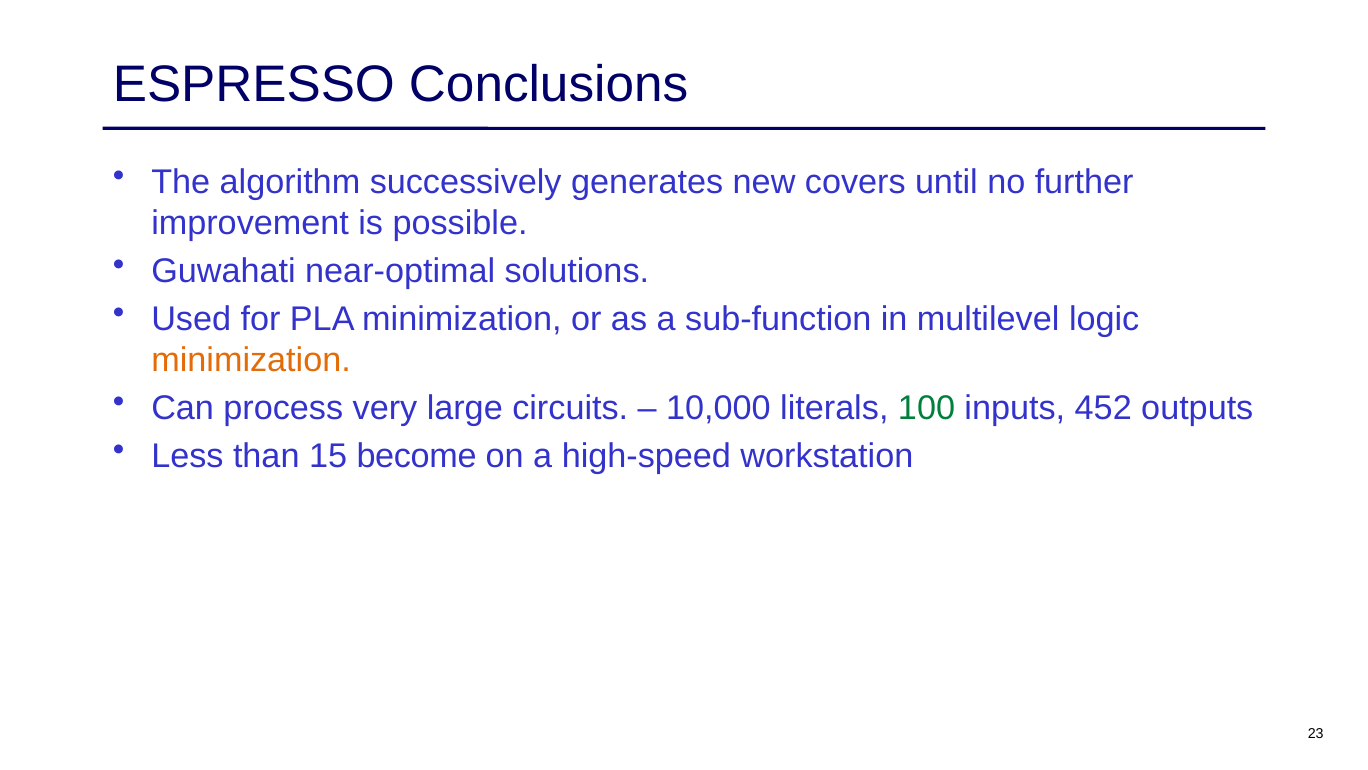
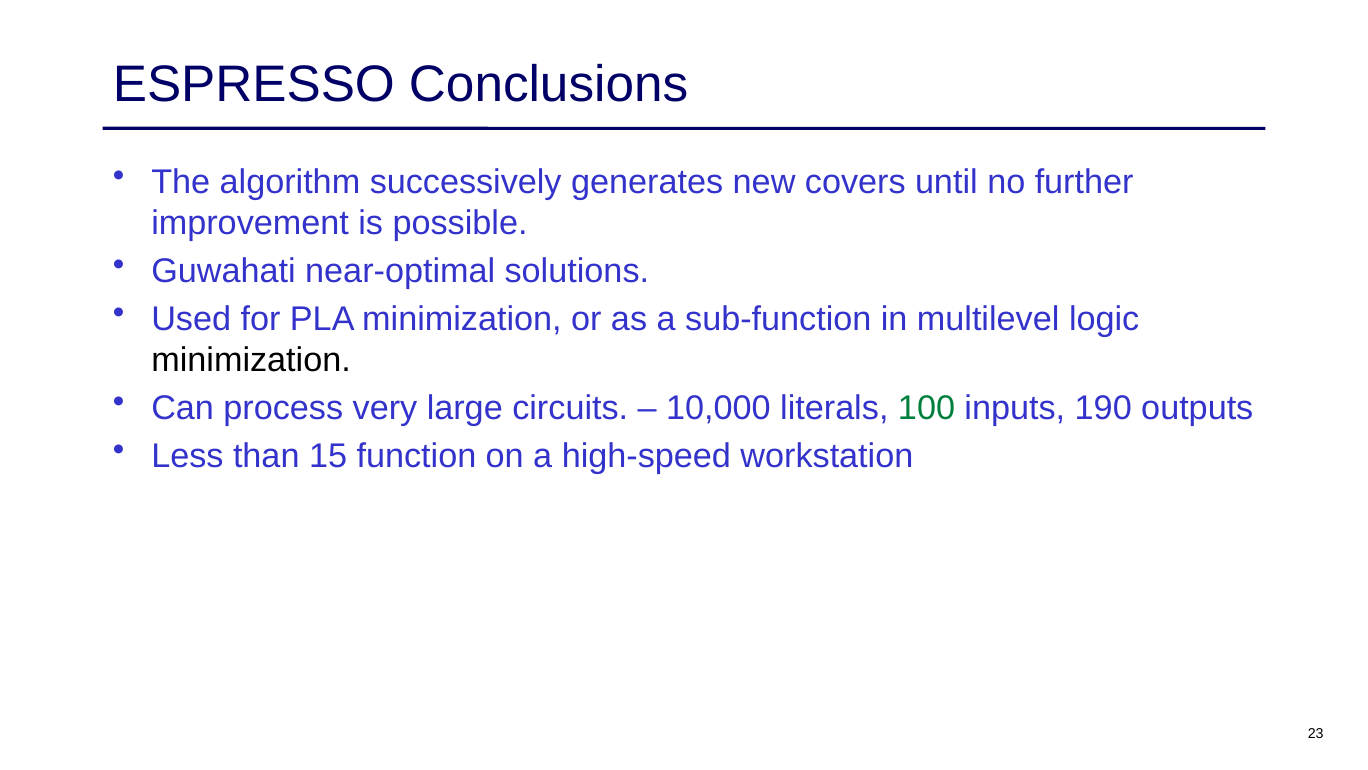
minimization at (251, 360) colour: orange -> black
452: 452 -> 190
become: become -> function
